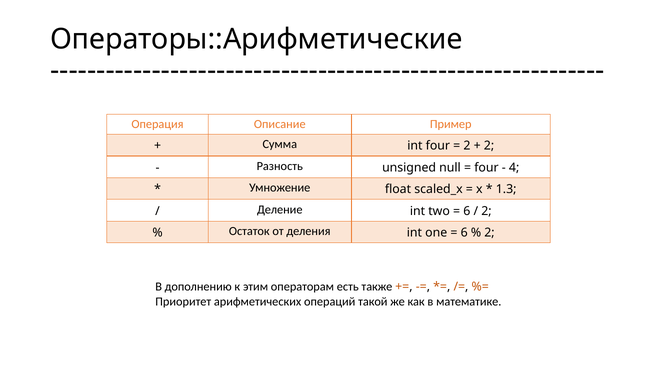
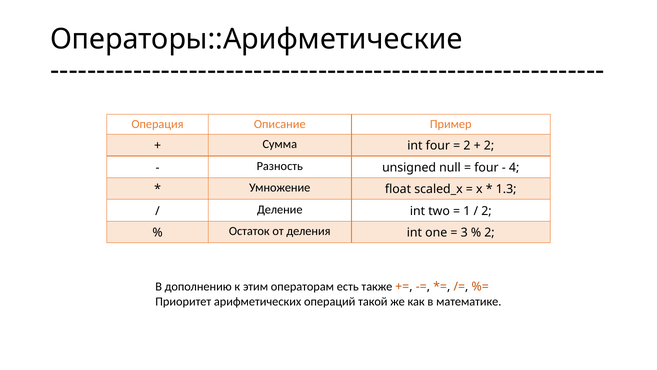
6 at (467, 211): 6 -> 1
6 at (464, 232): 6 -> 3
